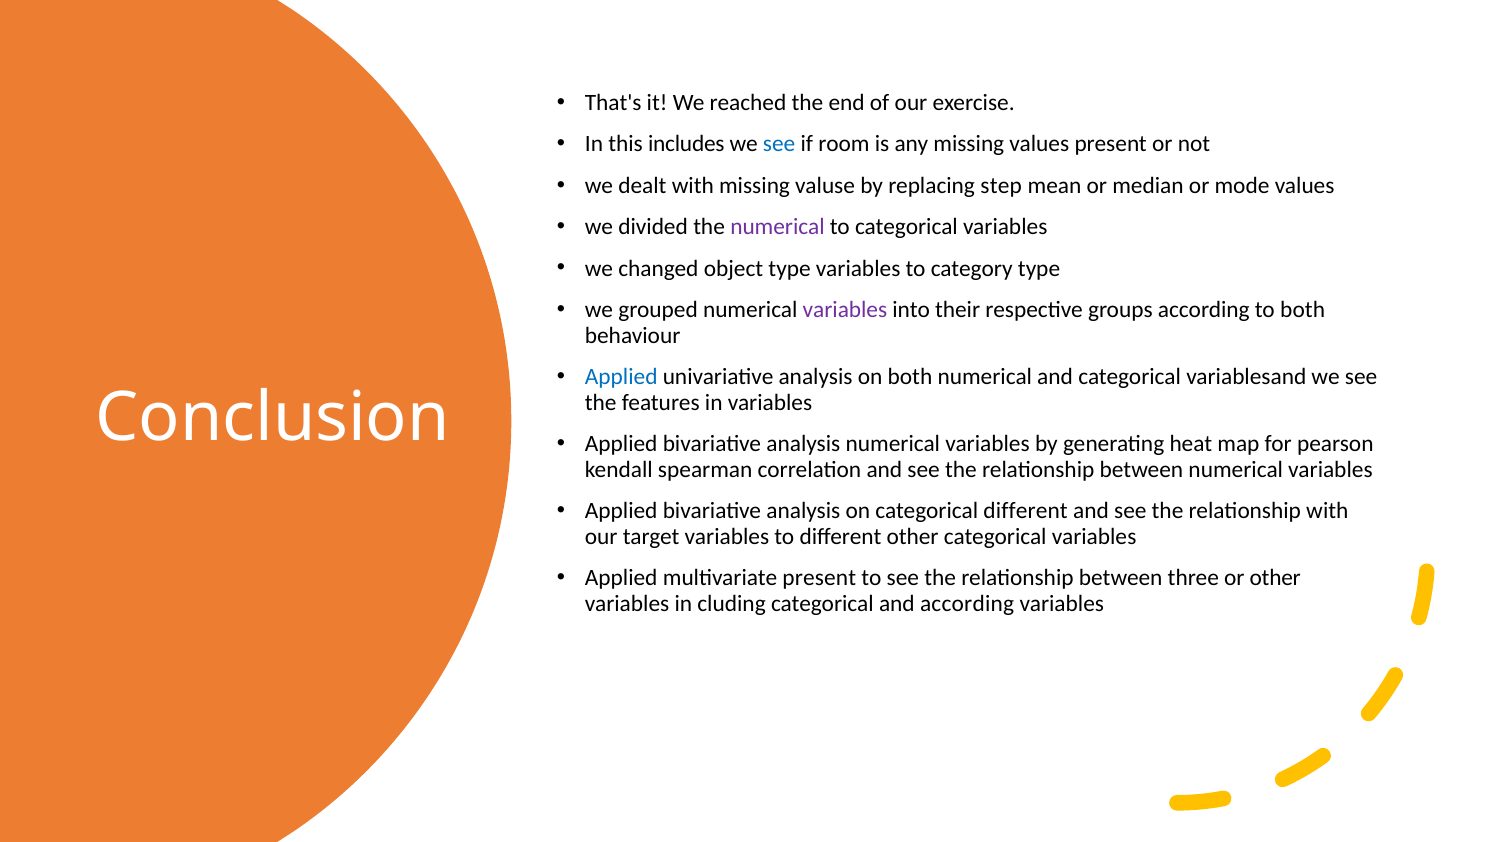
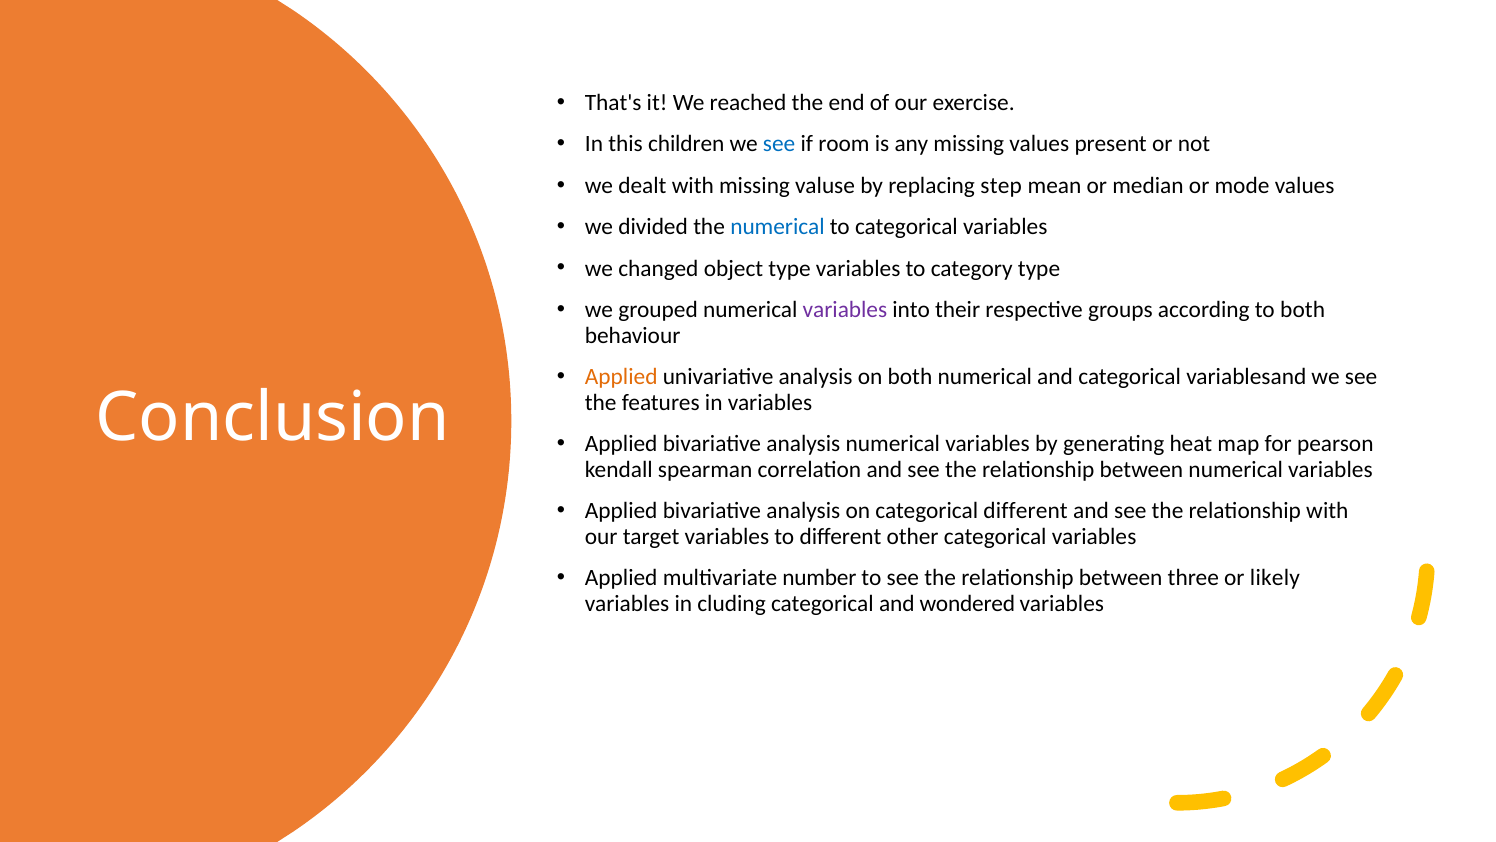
includes: includes -> children
numerical at (777, 227) colour: purple -> blue
Applied at (621, 377) colour: blue -> orange
multivariate present: present -> number
or other: other -> likely
and according: according -> wondered
